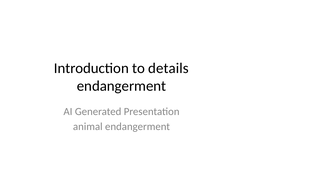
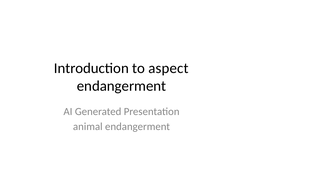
details: details -> aspect
